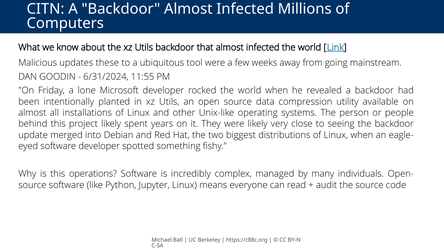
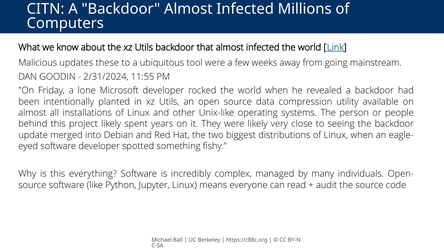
6/31/2024: 6/31/2024 -> 2/31/2024
operations: operations -> everything
